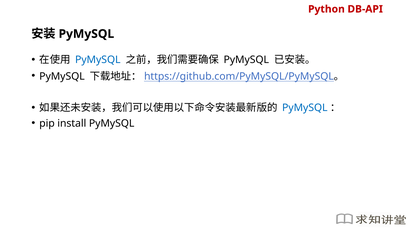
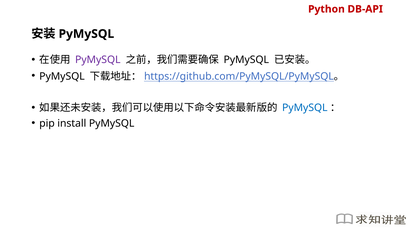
PyMySQL at (98, 60) colour: blue -> purple
